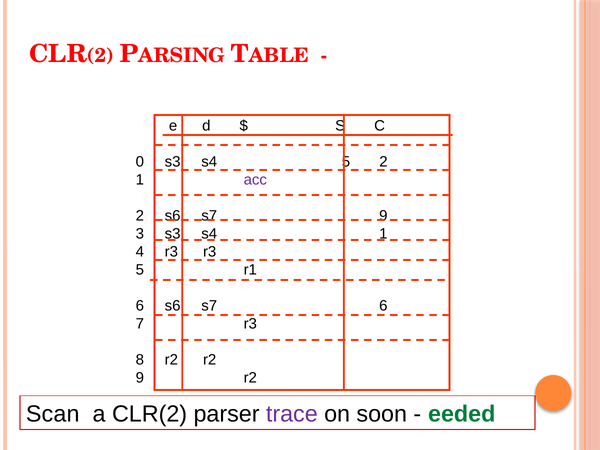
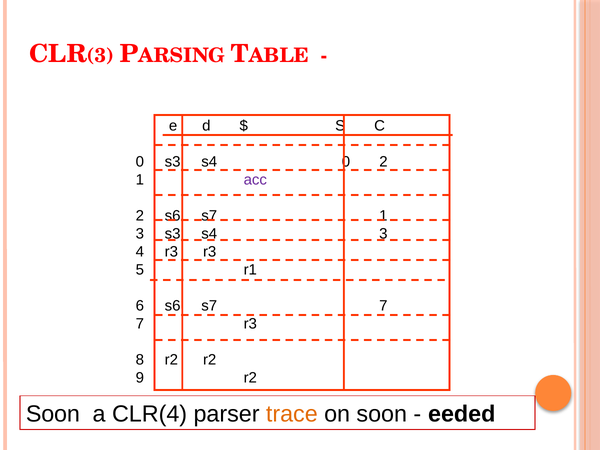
2 at (100, 55): 2 -> 3
s4 5: 5 -> 0
s7 9: 9 -> 1
s4 1: 1 -> 3
s7 6: 6 -> 7
Scan at (53, 414): Scan -> Soon
CLR(2: CLR(2 -> CLR(4
trace colour: purple -> orange
eeded colour: green -> black
